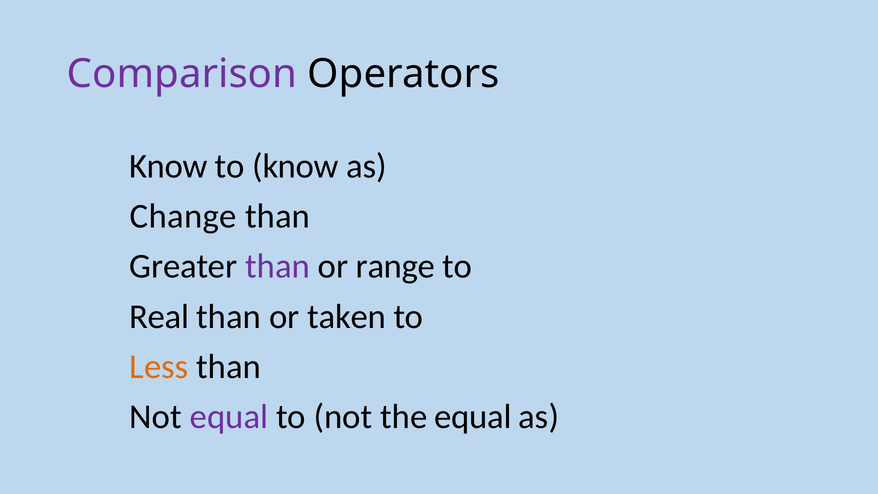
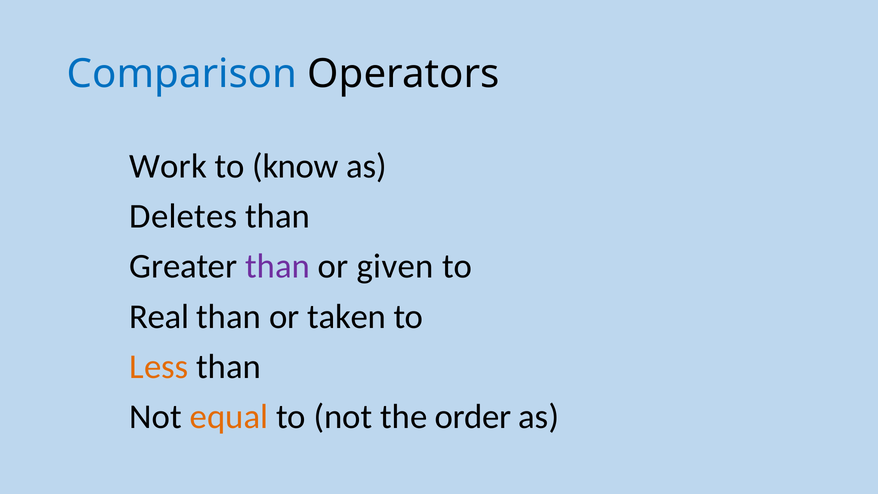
Comparison colour: purple -> blue
Know at (168, 166): Know -> Work
Change: Change -> Deletes
range: range -> given
equal at (229, 417) colour: purple -> orange
the equal: equal -> order
